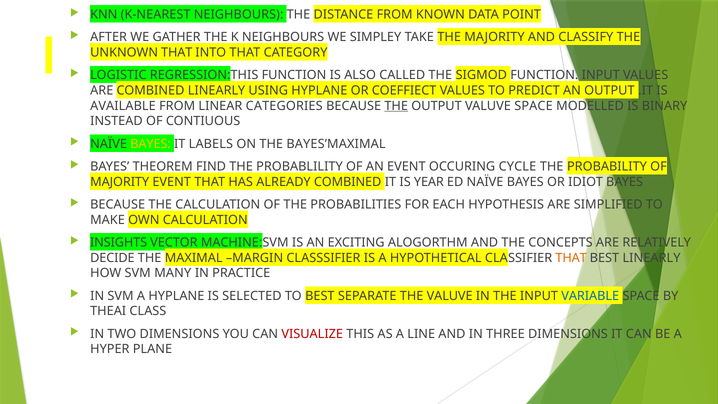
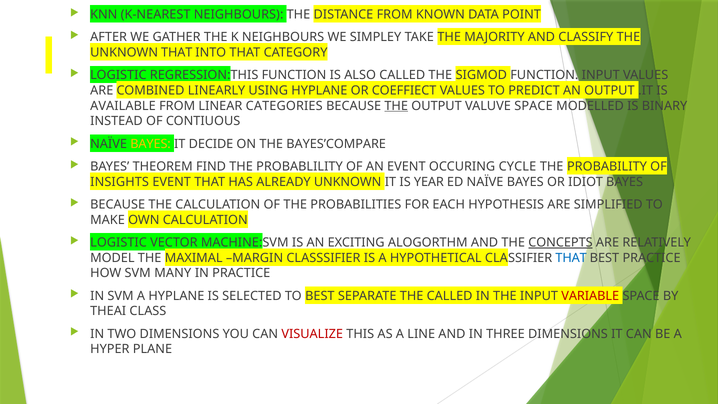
LABELS: LABELS -> DECIDE
BAYES’MAXIMAL: BAYES’MAXIMAL -> BAYES’COMPARE
MAJORITY at (120, 182): MAJORITY -> INSIGHTS
ALREADY COMBINED: COMBINED -> UNKNOWN
INSIGHTS at (119, 243): INSIGHTS -> LOGISTIC
CONCEPTS underline: none -> present
DECIDE: DECIDE -> MODEL
THAT at (571, 258) colour: orange -> blue
BEST LINEARLY: LINEARLY -> PRACTICE
THE VALUVE: VALUVE -> CALLED
VARIABLE colour: blue -> red
